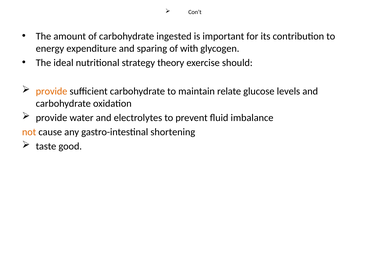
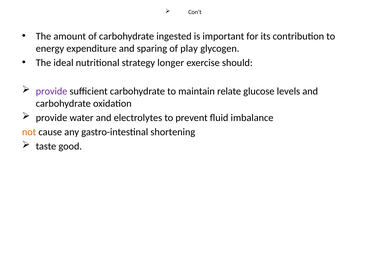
with: with -> play
theory: theory -> longer
provide at (52, 91) colour: orange -> purple
